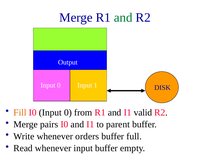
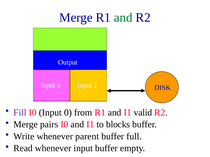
Fill colour: orange -> purple
parent: parent -> blocks
orders: orders -> parent
